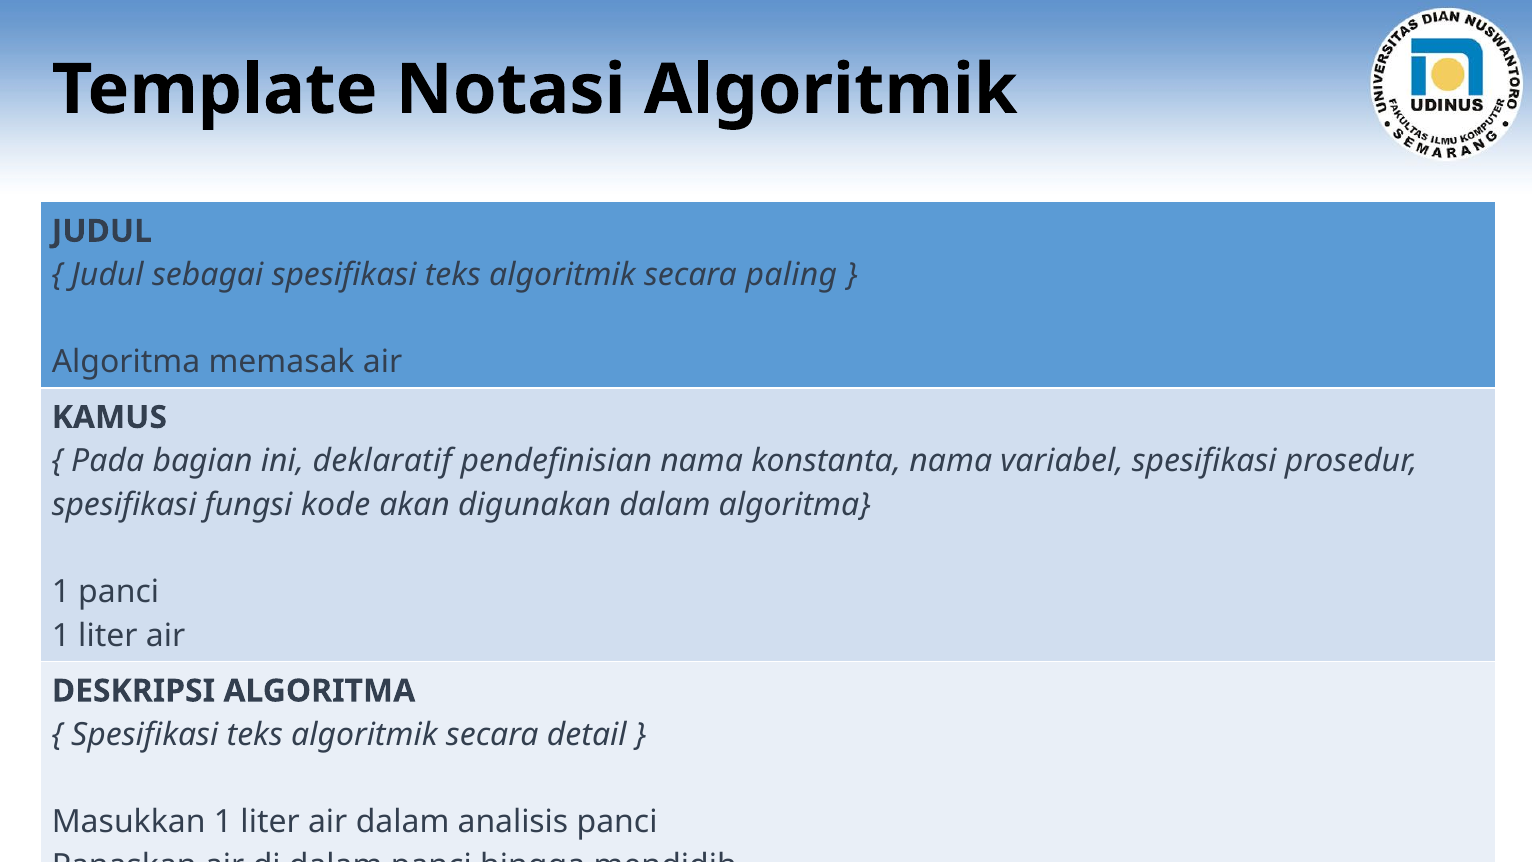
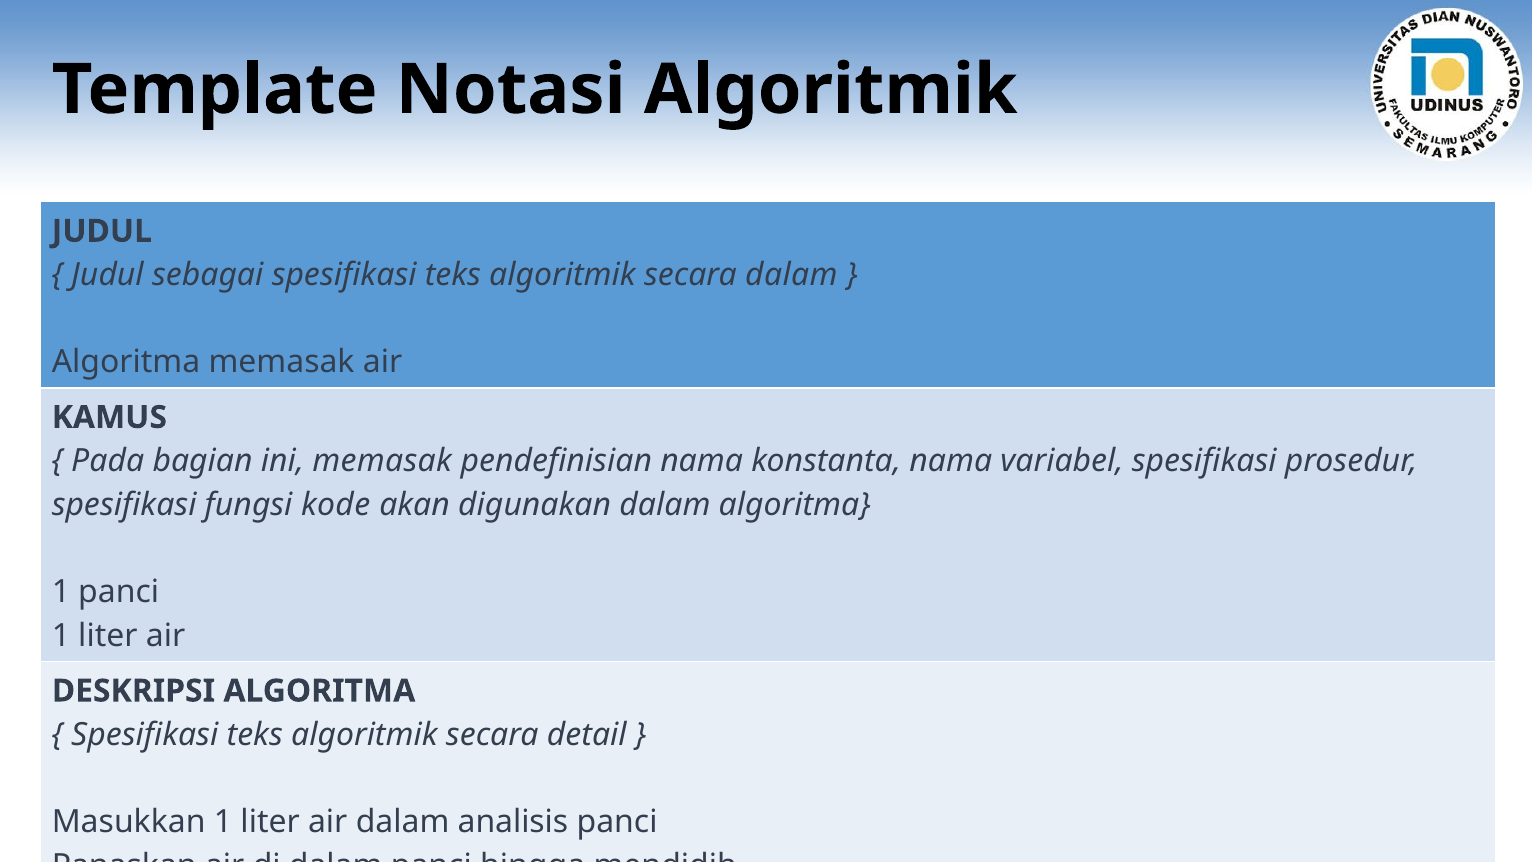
secara paling: paling -> dalam
ini deklaratif: deklaratif -> memasak
